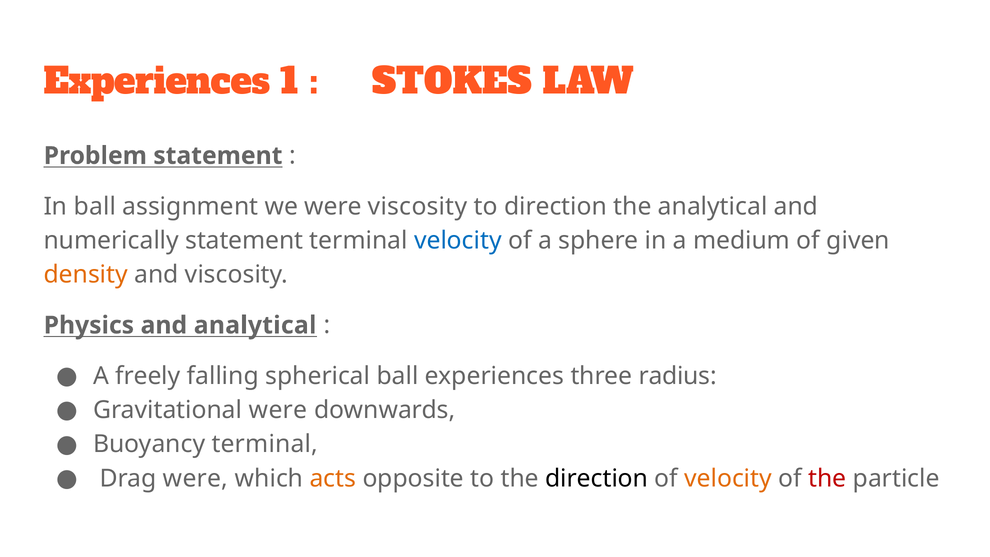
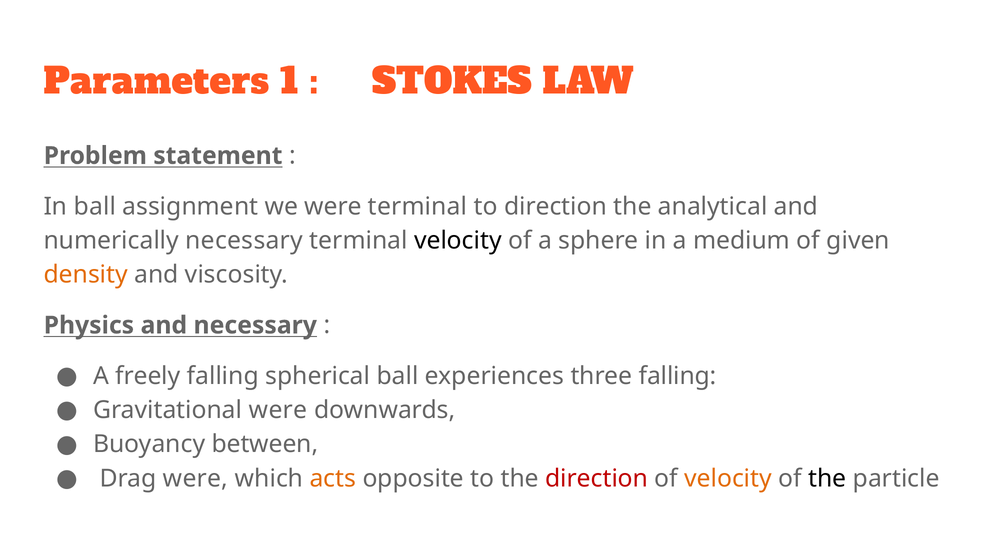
Experiences at (157, 82): Experiences -> Parameters
were viscosity: viscosity -> terminal
numerically statement: statement -> necessary
velocity at (458, 240) colour: blue -> black
and analytical: analytical -> necessary
three radius: radius -> falling
Buoyancy terminal: terminal -> between
direction at (597, 478) colour: black -> red
the at (827, 478) colour: red -> black
